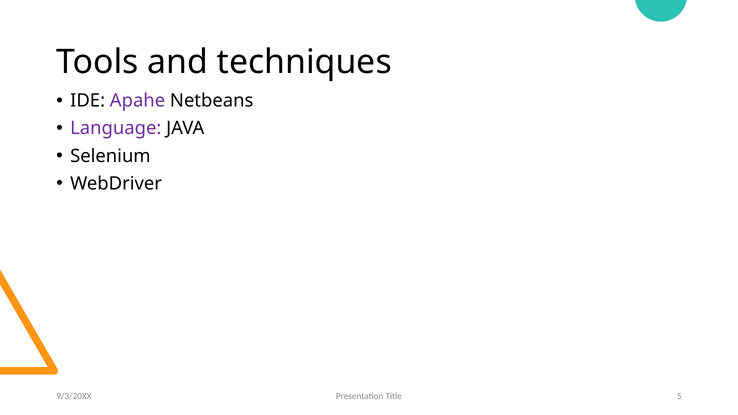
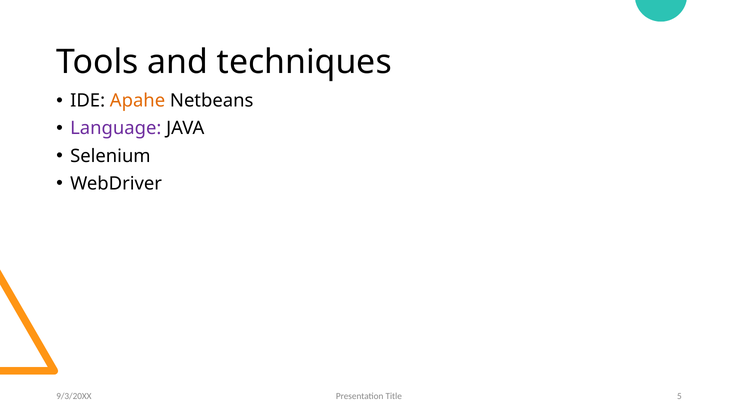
Apahe colour: purple -> orange
